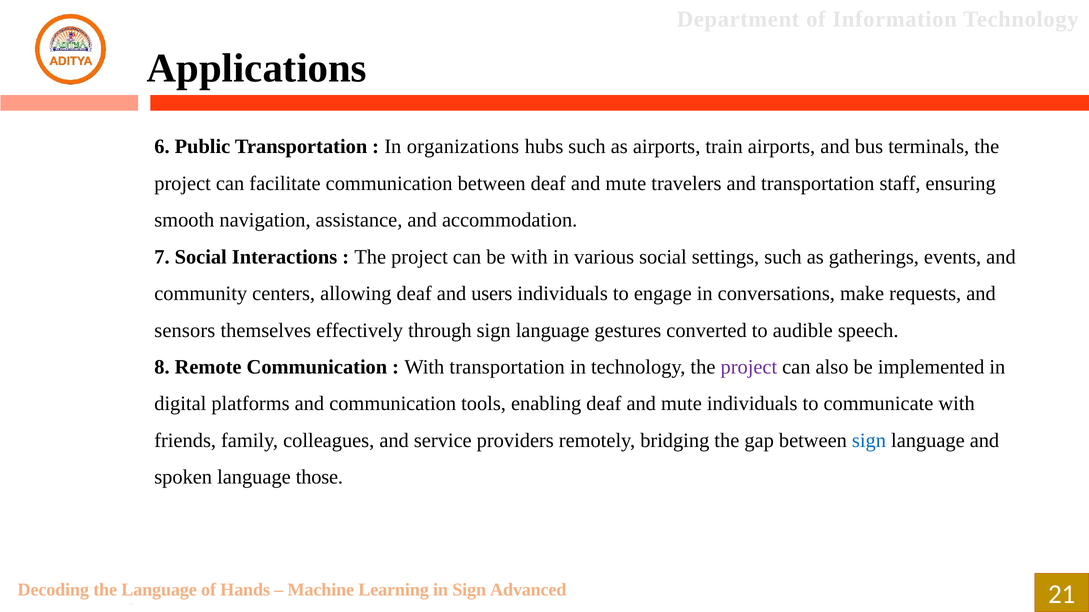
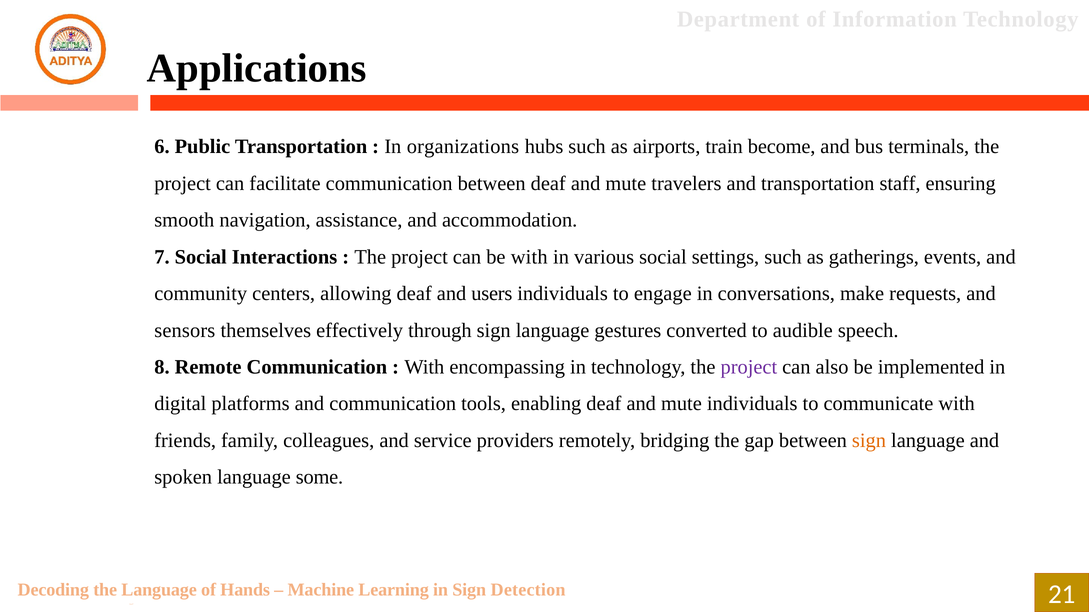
train airports: airports -> become
With transportation: transportation -> encompassing
sign at (869, 441) colour: blue -> orange
those: those -> some
Advanced: Advanced -> Detection
